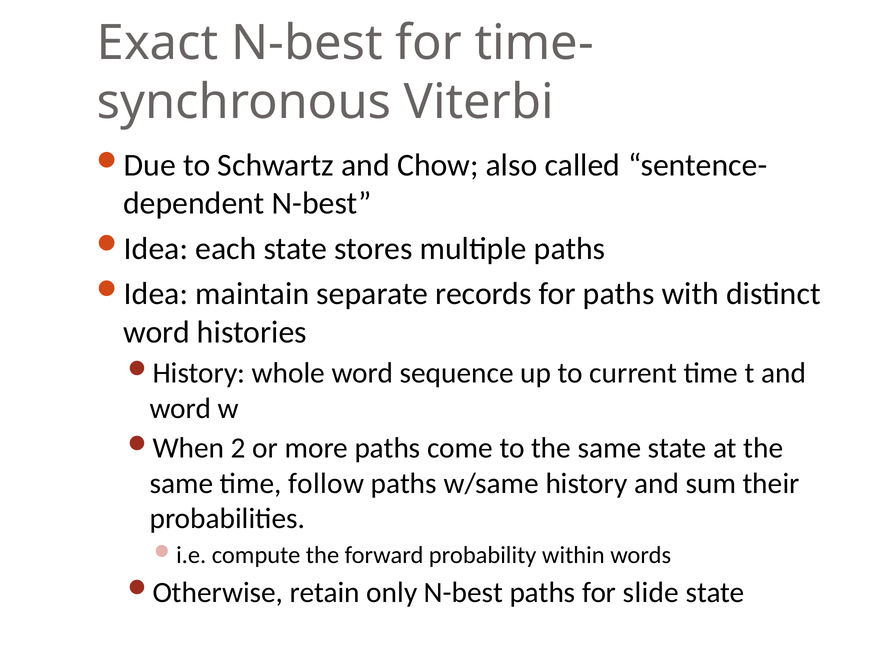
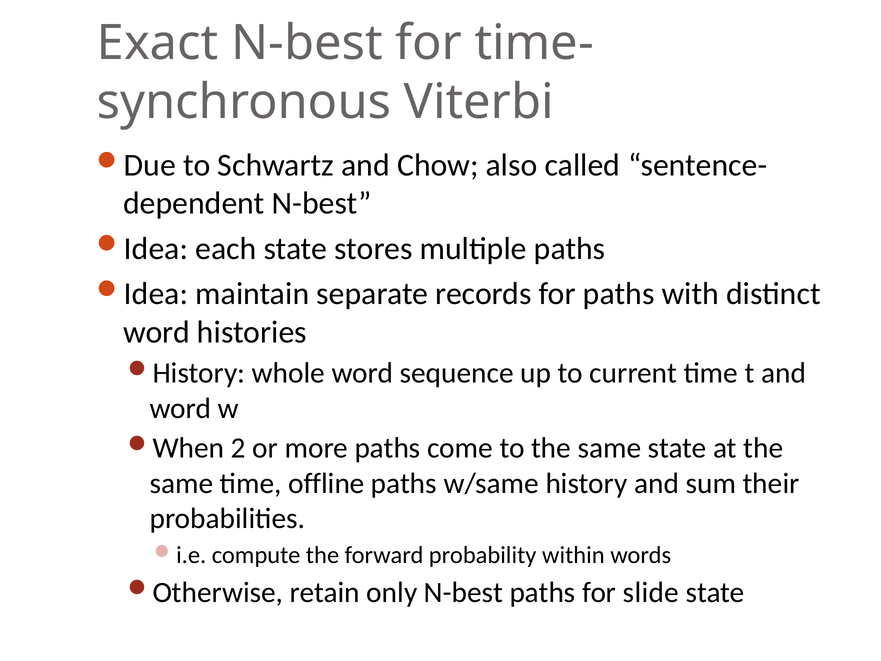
follow: follow -> offline
